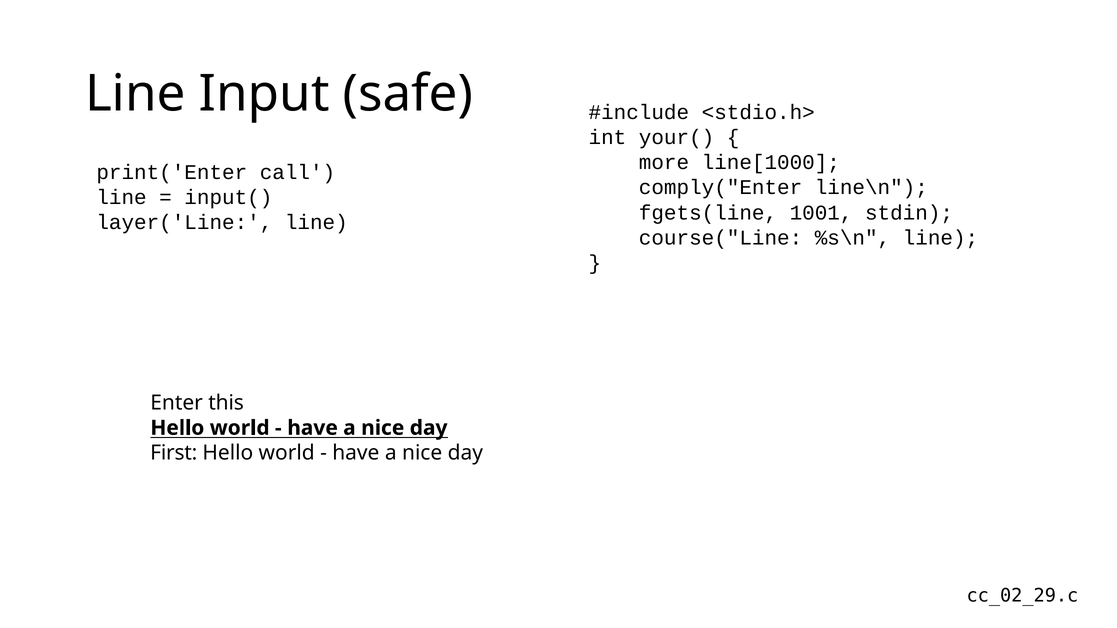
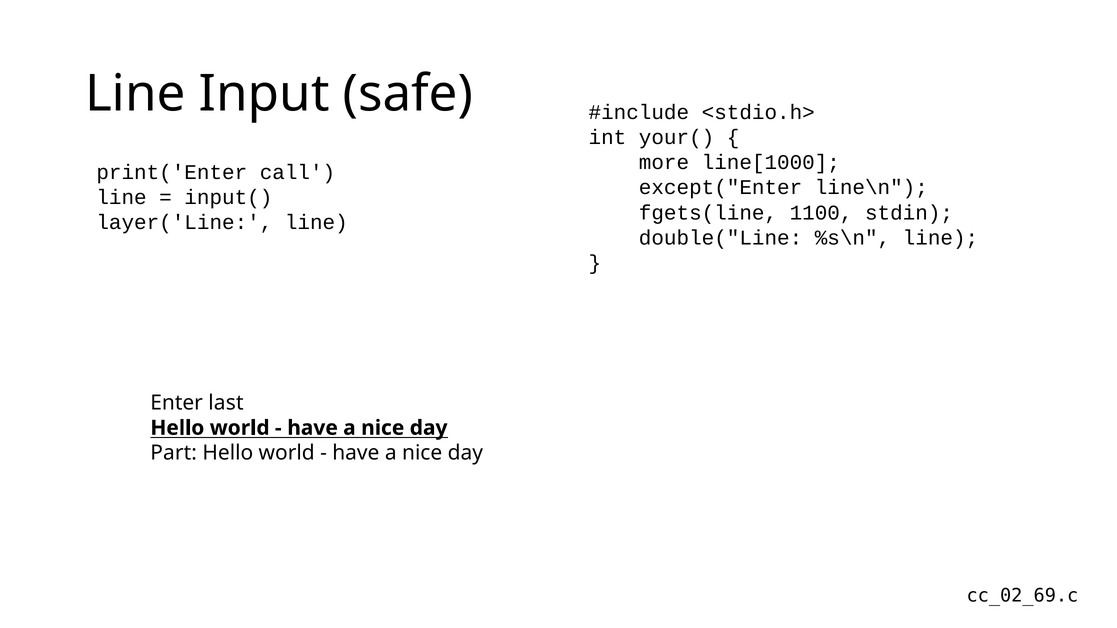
comply("Enter: comply("Enter -> except("Enter
1001: 1001 -> 1100
course("Line: course("Line -> double("Line
this: this -> last
First: First -> Part
cc_02_29.c: cc_02_29.c -> cc_02_69.c
